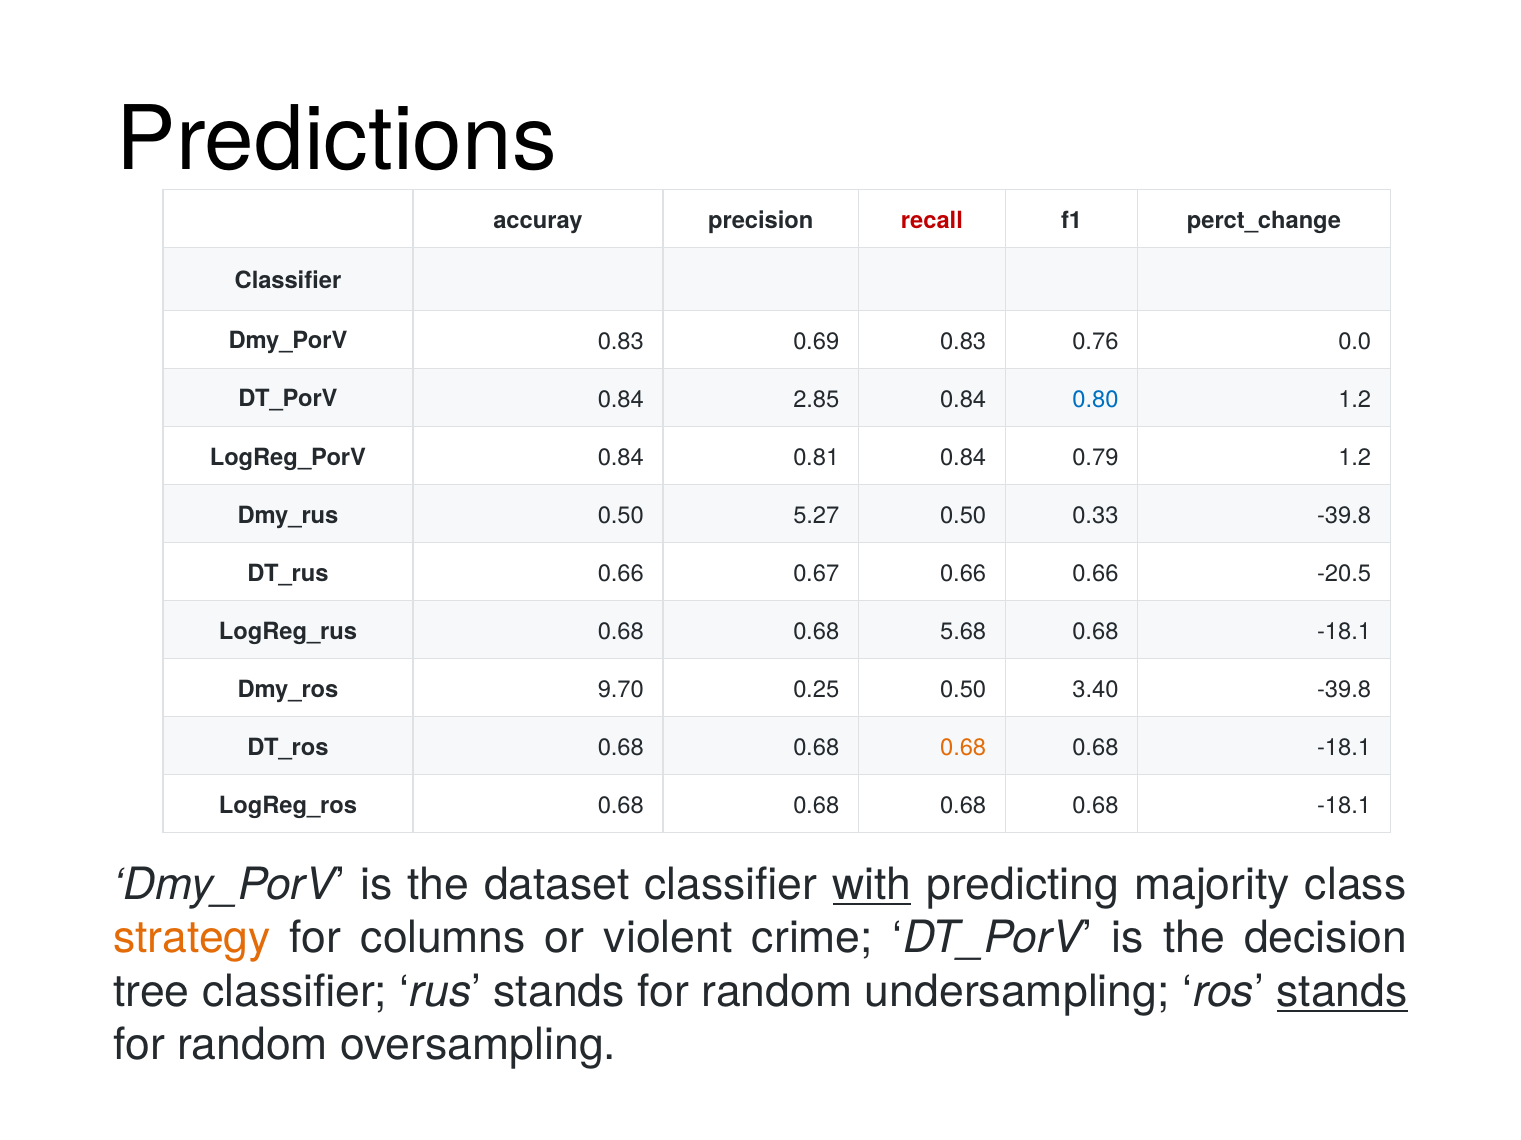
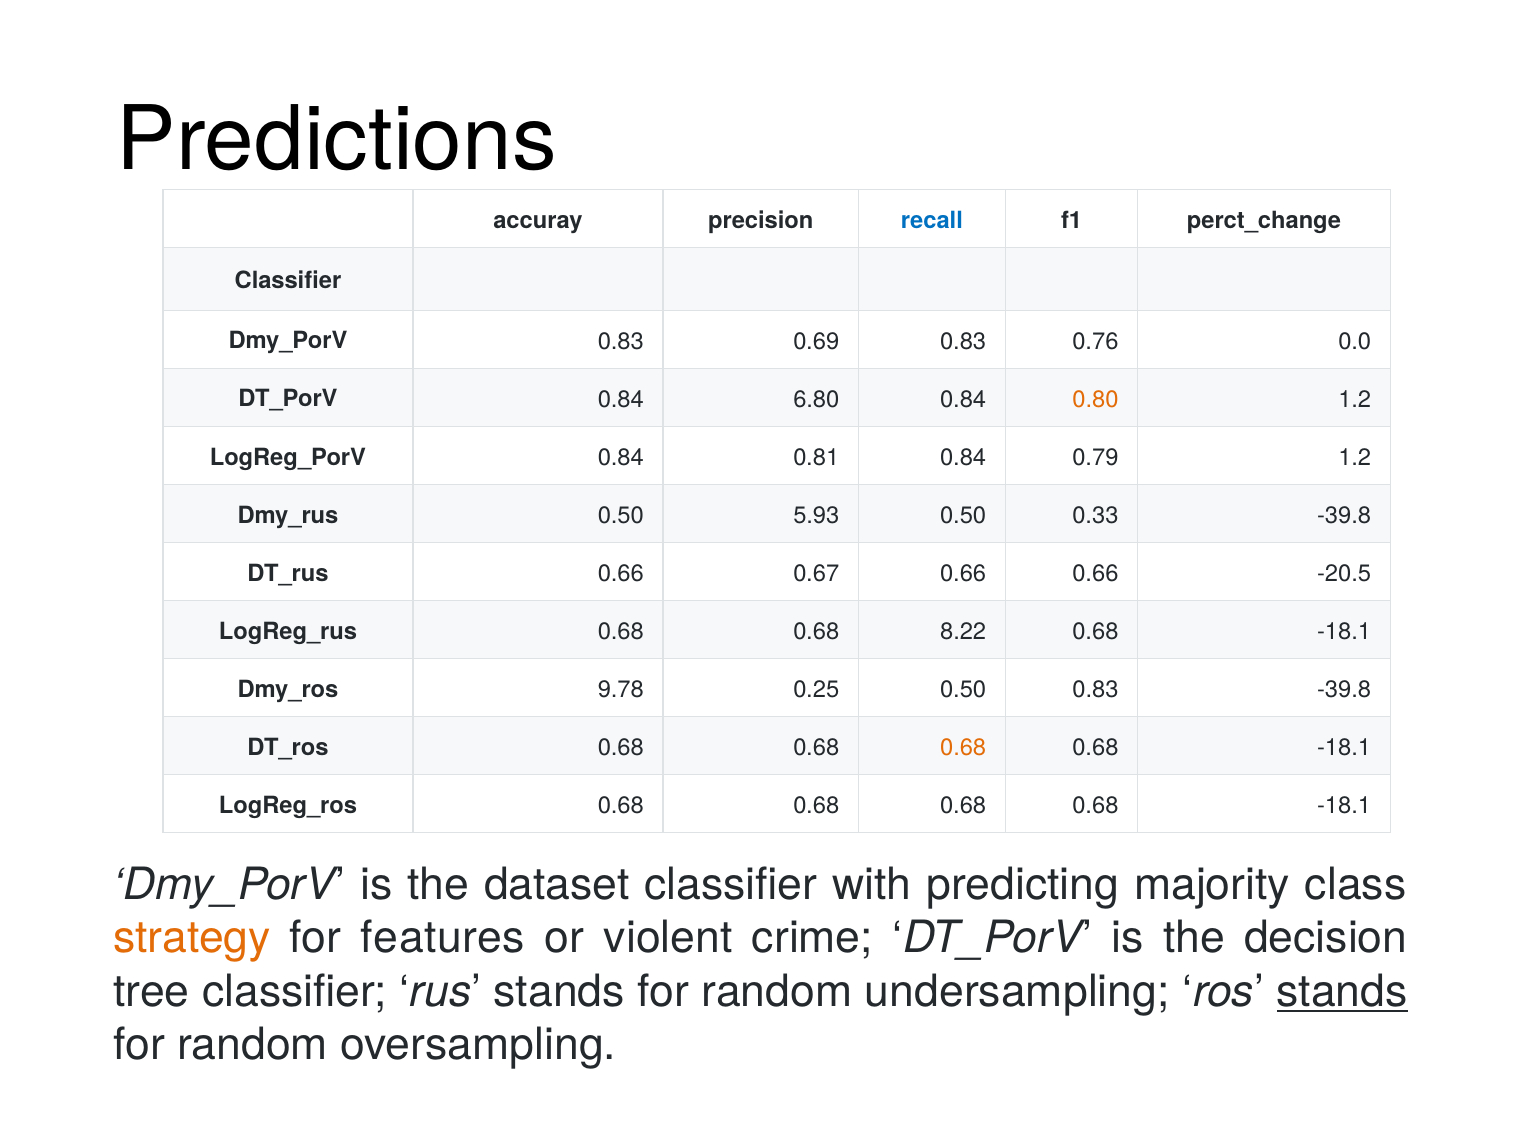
recall colour: red -> blue
2.85: 2.85 -> 6.80
0.80 colour: blue -> orange
5.27: 5.27 -> 5.93
5.68: 5.68 -> 8.22
9.70: 9.70 -> 9.78
0.50 3.40: 3.40 -> 0.83
with underline: present -> none
columns: columns -> features
